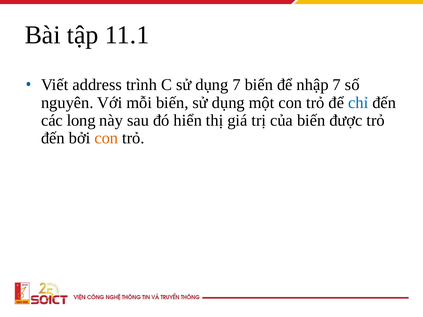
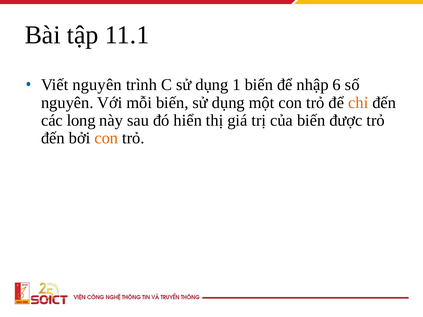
Viết address: address -> nguyên
dụng 7: 7 -> 1
nhập 7: 7 -> 6
chỉ colour: blue -> orange
